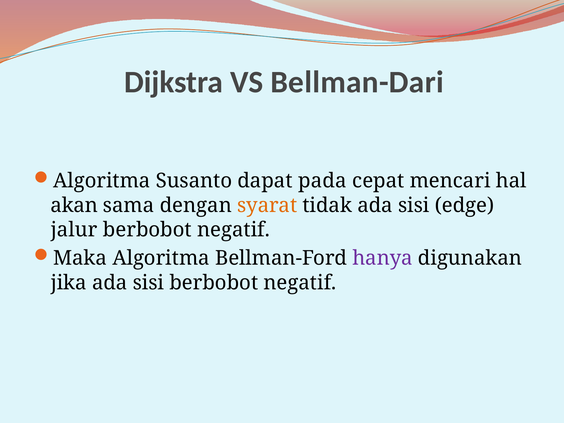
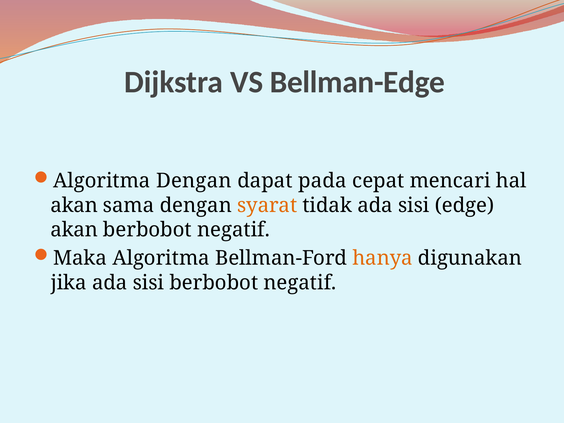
Bellman-Dari: Bellman-Dari -> Bellman-Edge
Algoritma Susanto: Susanto -> Dengan
jalur at (74, 230): jalur -> akan
hanya colour: purple -> orange
